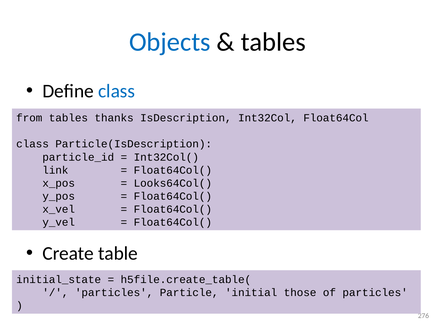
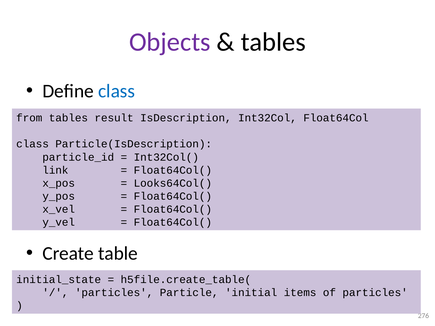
Objects colour: blue -> purple
thanks: thanks -> result
those: those -> items
